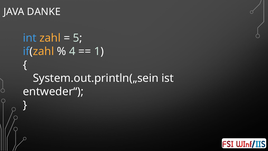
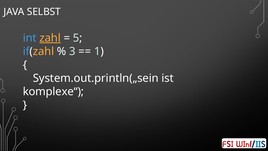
DANKE: DANKE -> SELBST
zahl underline: none -> present
4: 4 -> 3
entweder“: entweder“ -> komplexe“
